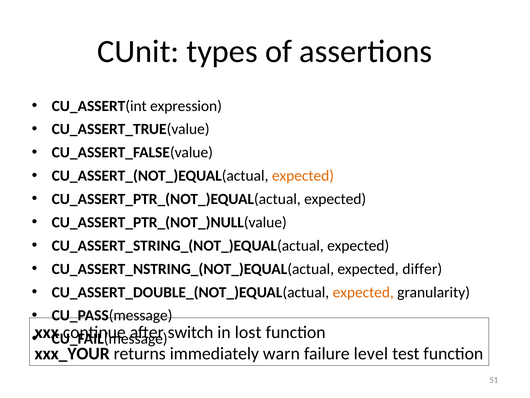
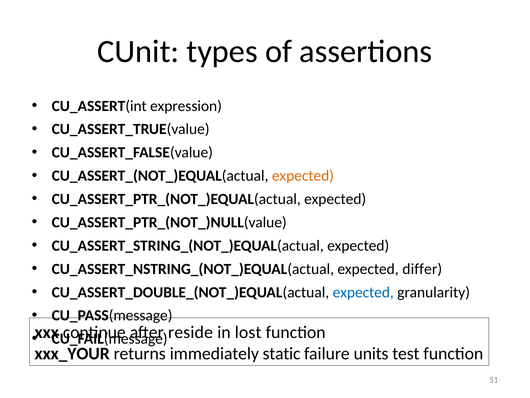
expected at (363, 292) colour: orange -> blue
switch: switch -> reside
warn: warn -> static
level: level -> units
